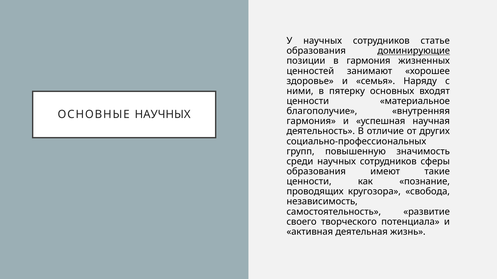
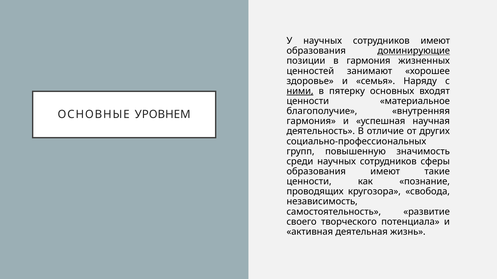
сотрудников статье: статье -> имеют
ними underline: none -> present
ОСНОВНЫЕ НАУЧНЫХ: НАУЧНЫХ -> УРОВНЕМ
